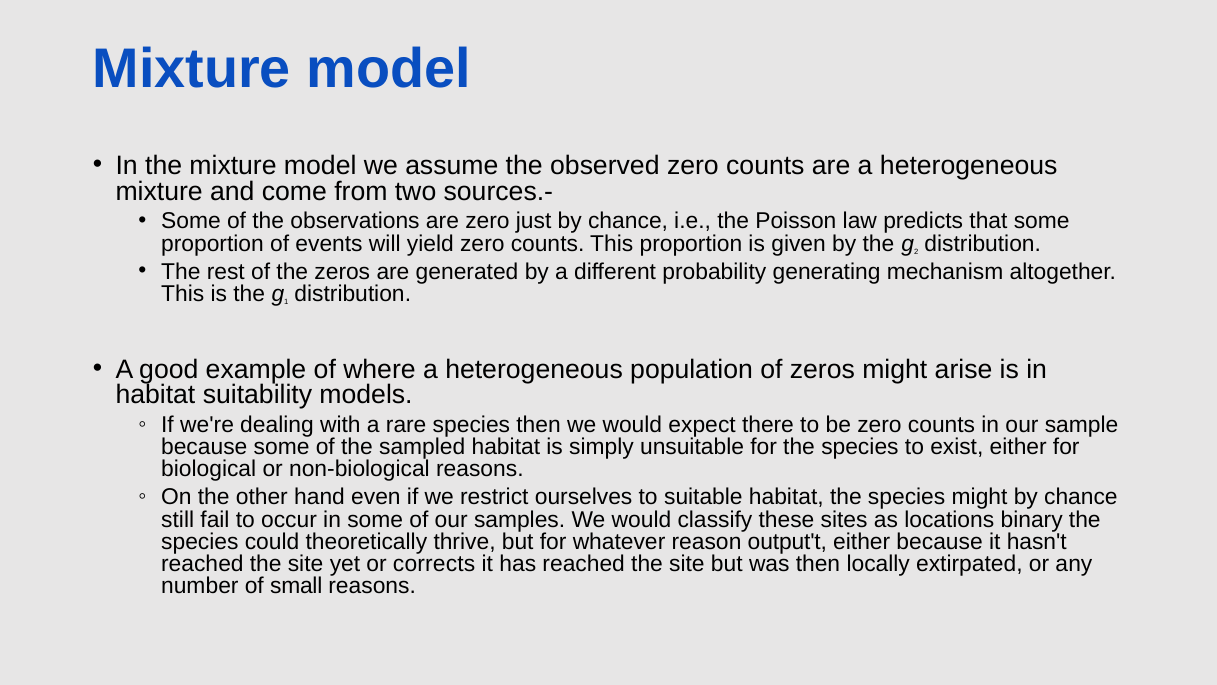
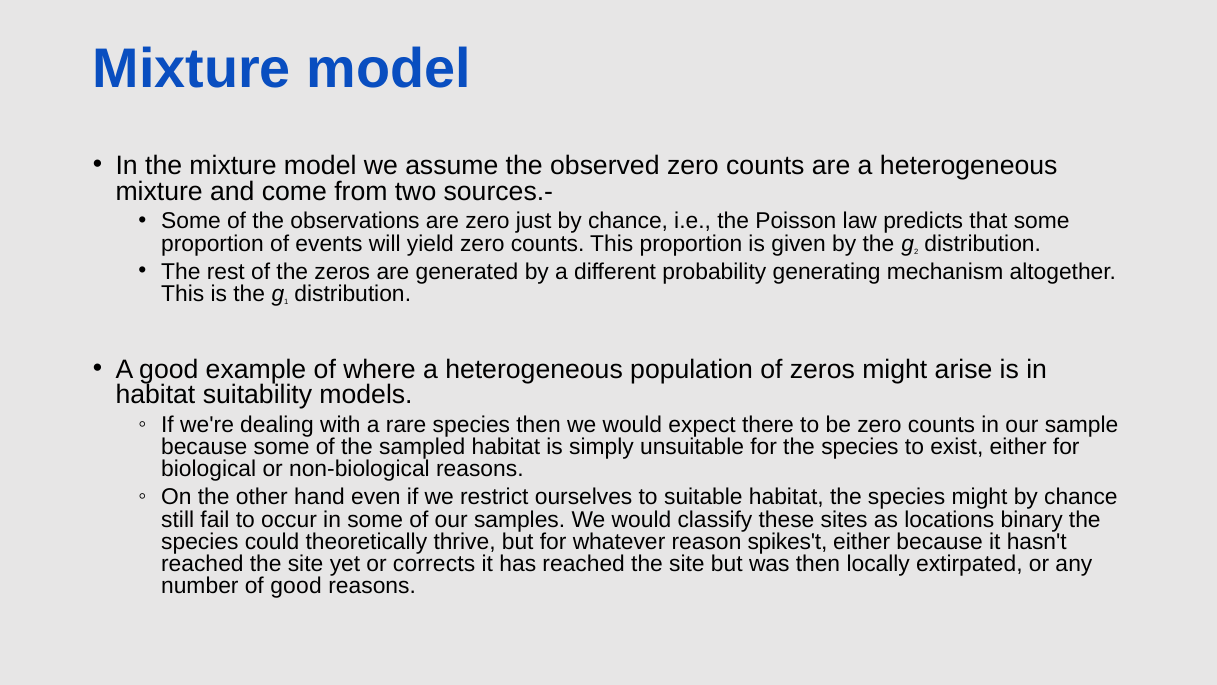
output't: output't -> spikes't
of small: small -> good
